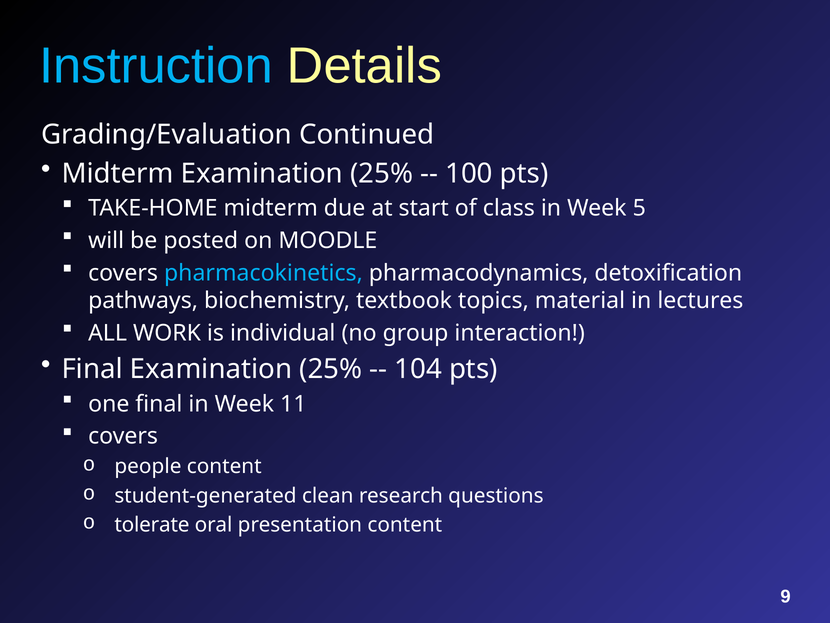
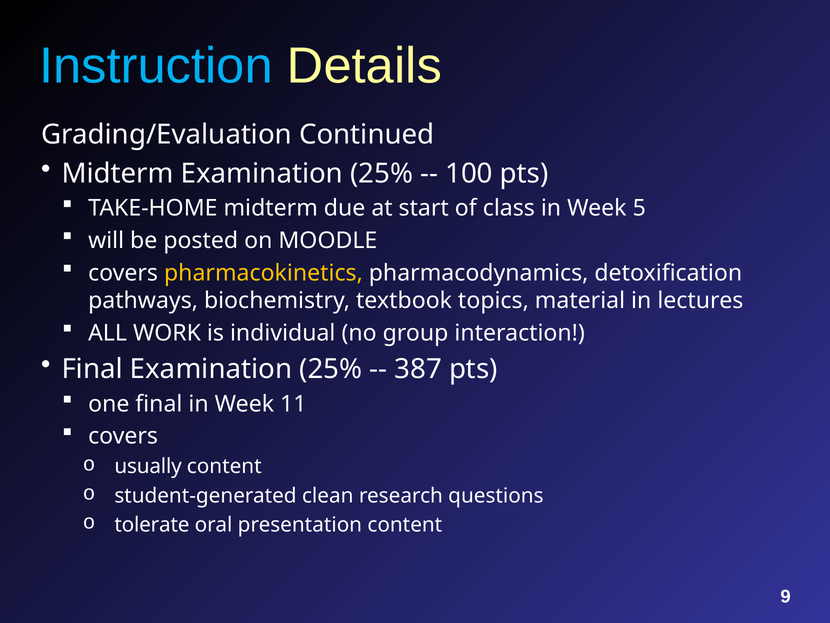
pharmacokinetics colour: light blue -> yellow
104: 104 -> 387
people: people -> usually
